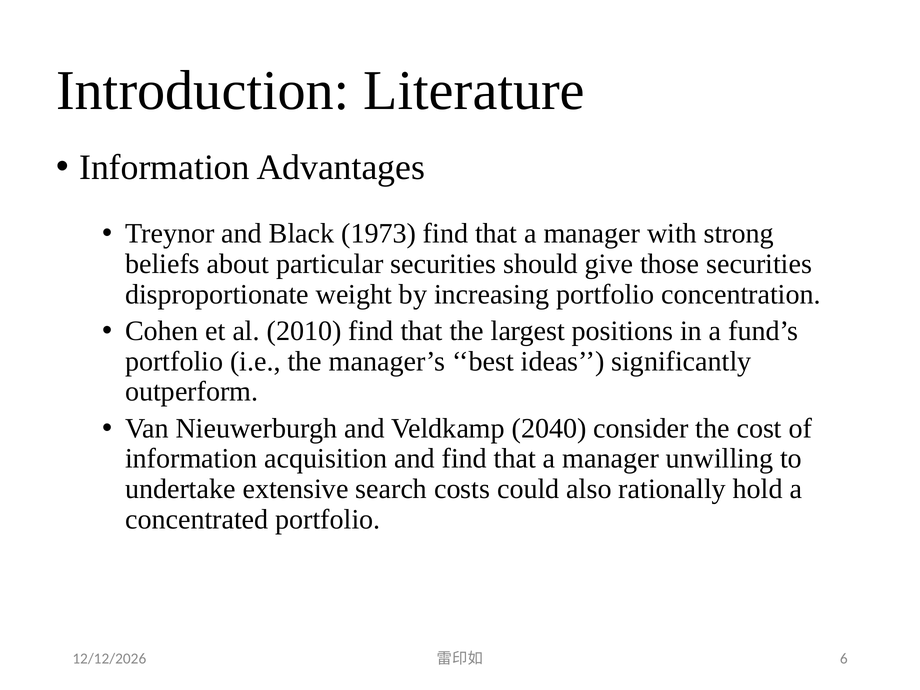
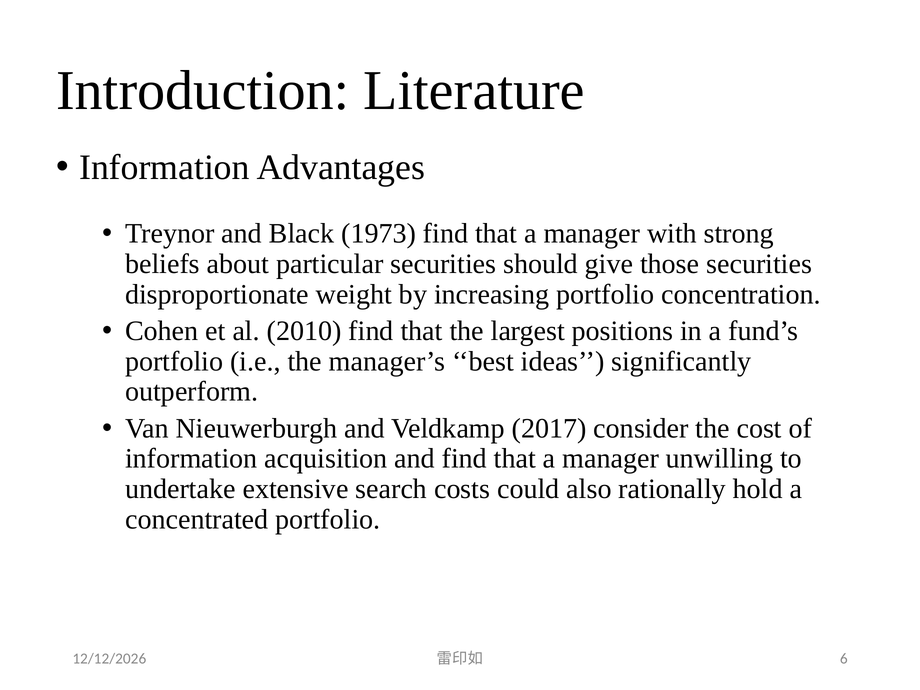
2040: 2040 -> 2017
